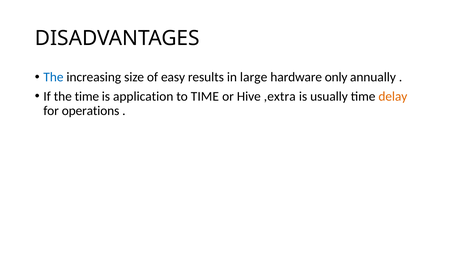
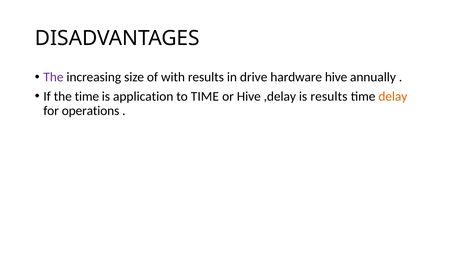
The at (53, 77) colour: blue -> purple
easy: easy -> with
large: large -> drive
hardware only: only -> hive
,extra: ,extra -> ,delay
is usually: usually -> results
